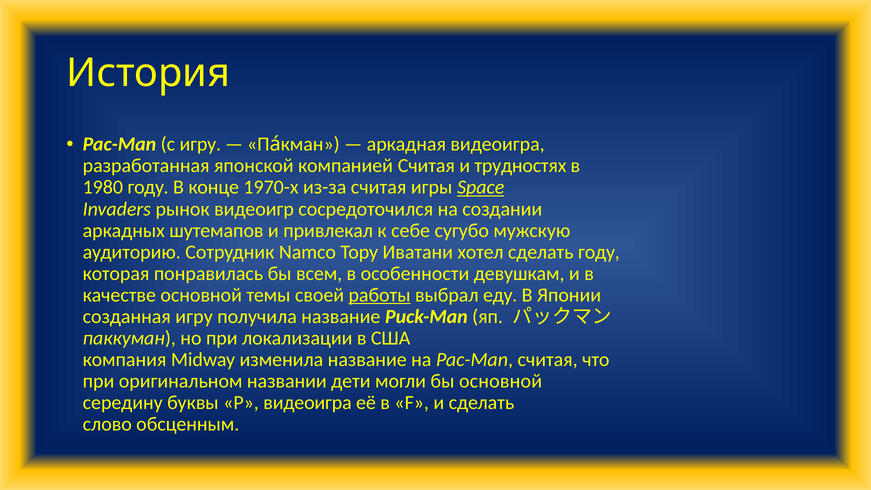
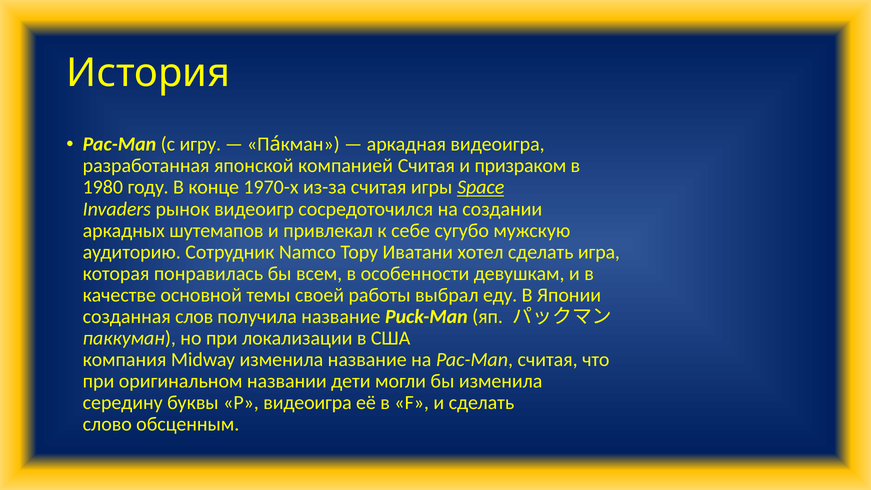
трудностях: трудностях -> призраком
сделать году: году -> игра
работы underline: present -> none
созданная игру: игру -> слов
бы основной: основной -> изменила
